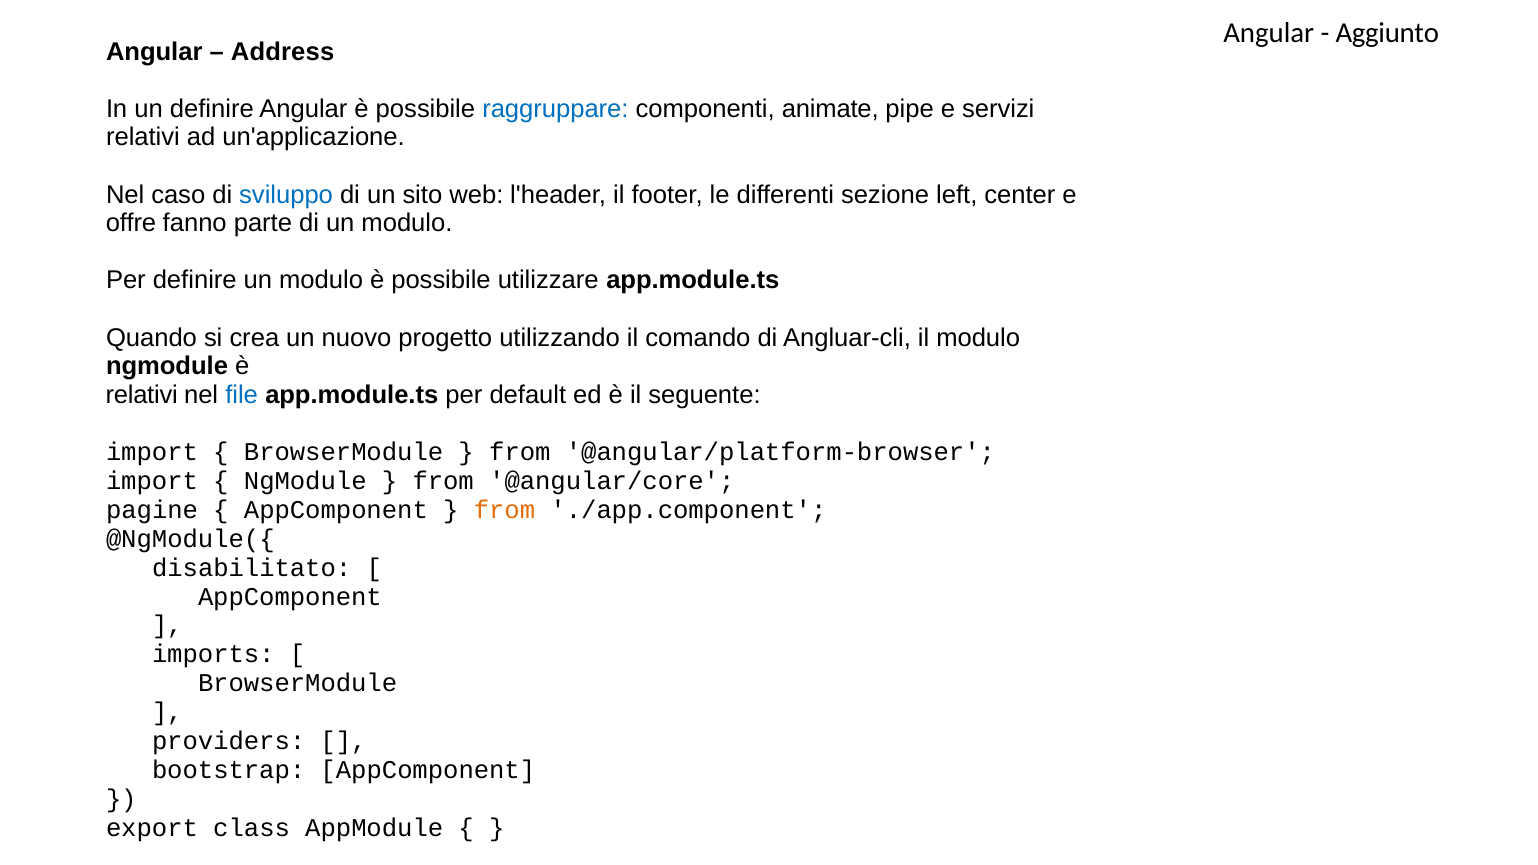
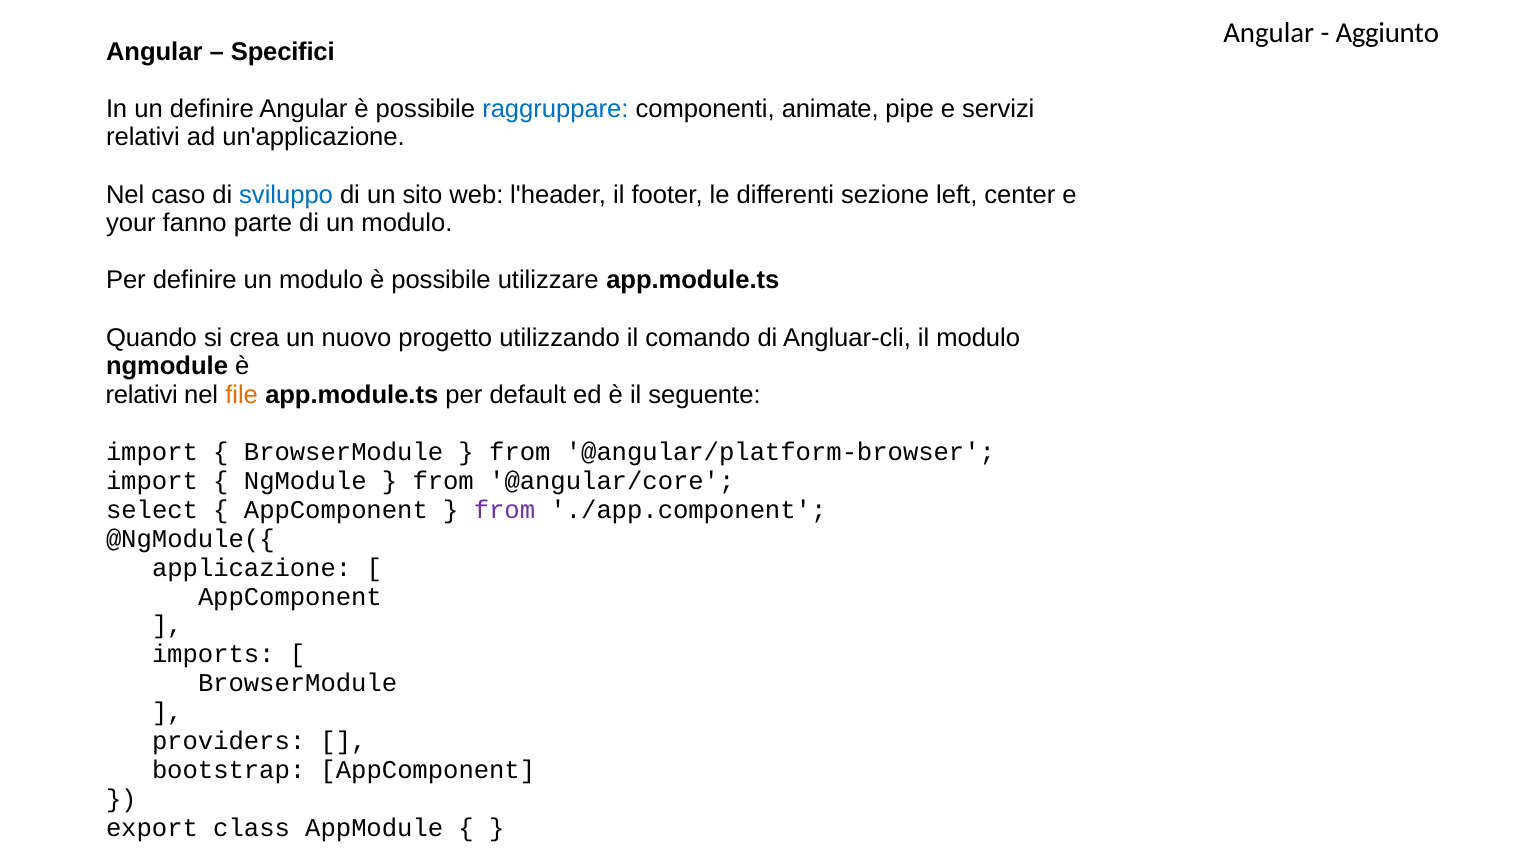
Address: Address -> Specifici
offre: offre -> your
file colour: blue -> orange
pagine: pagine -> select
from at (505, 510) colour: orange -> purple
disabilitato: disabilitato -> applicazione
